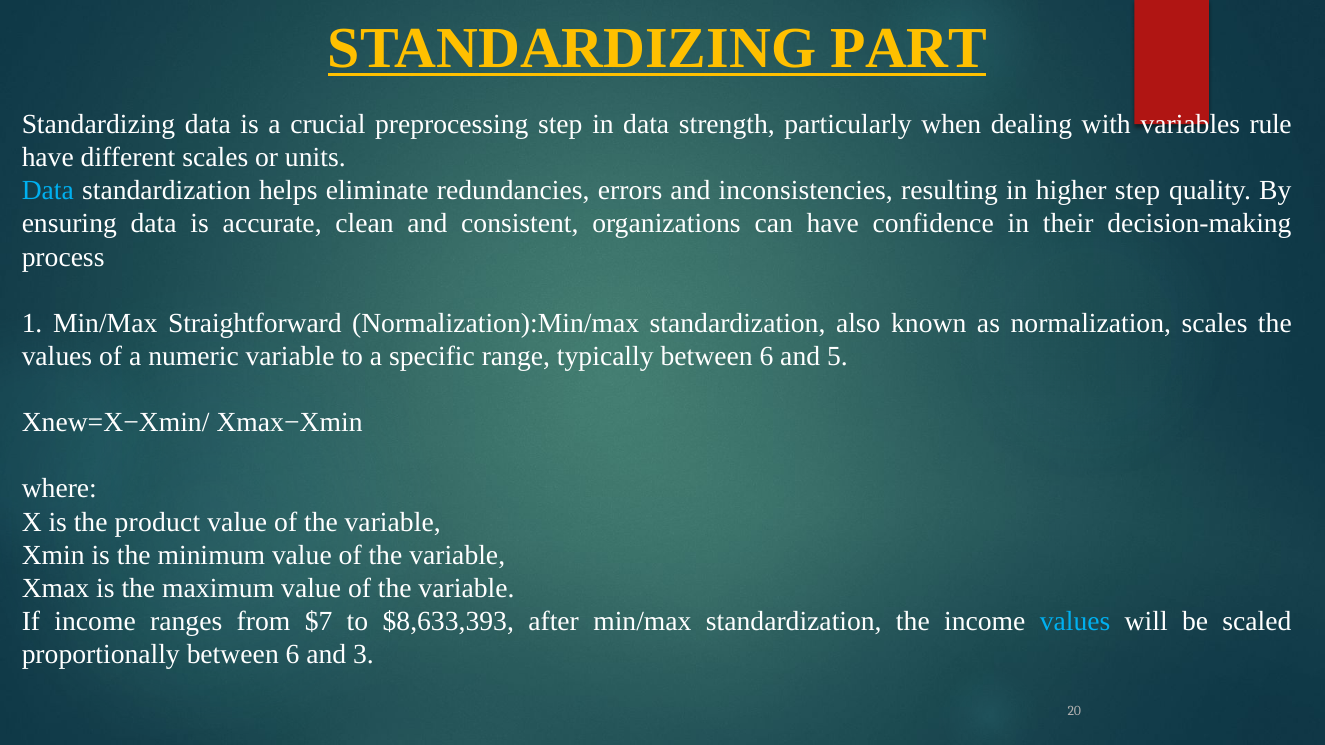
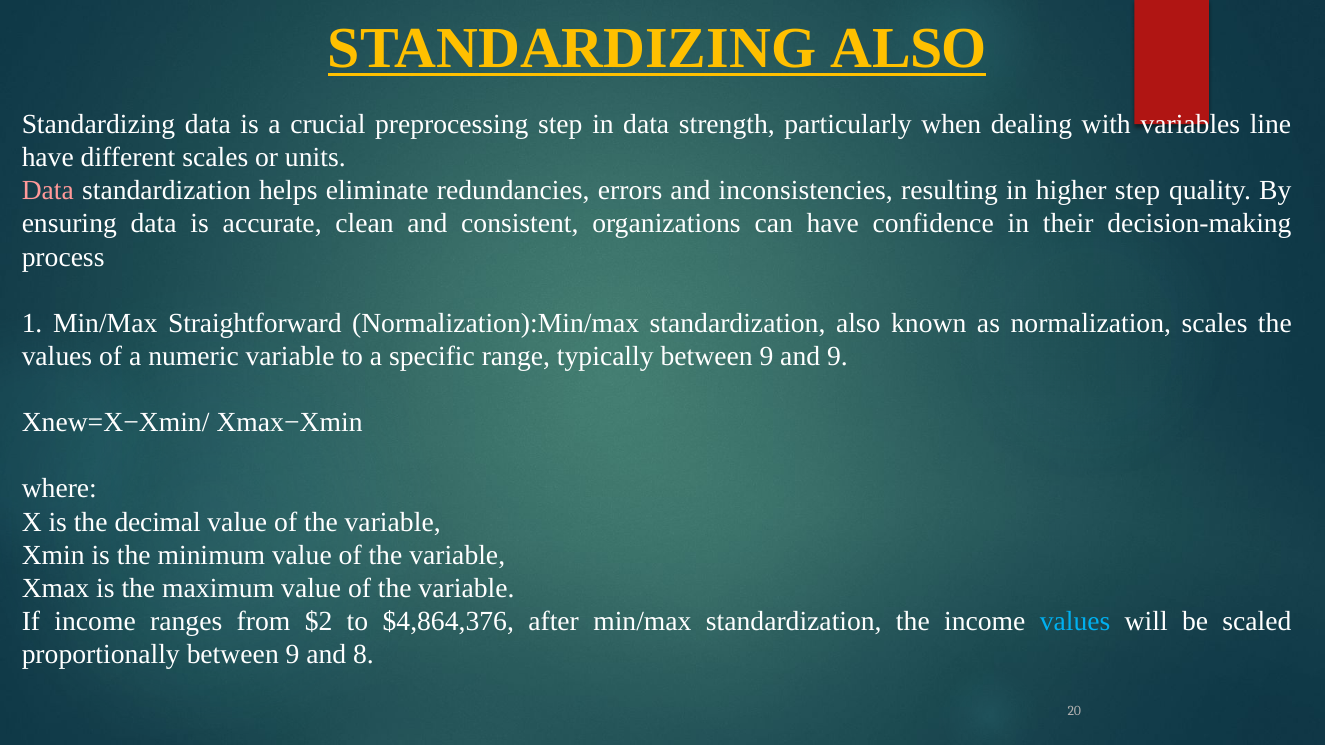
STANDARDIZING PART: PART -> ALSO
rule: rule -> line
Data at (48, 191) colour: light blue -> pink
typically between 6: 6 -> 9
and 5: 5 -> 9
product: product -> decimal
$7: $7 -> $2
$8,633,393: $8,633,393 -> $4,864,376
proportionally between 6: 6 -> 9
3: 3 -> 8
